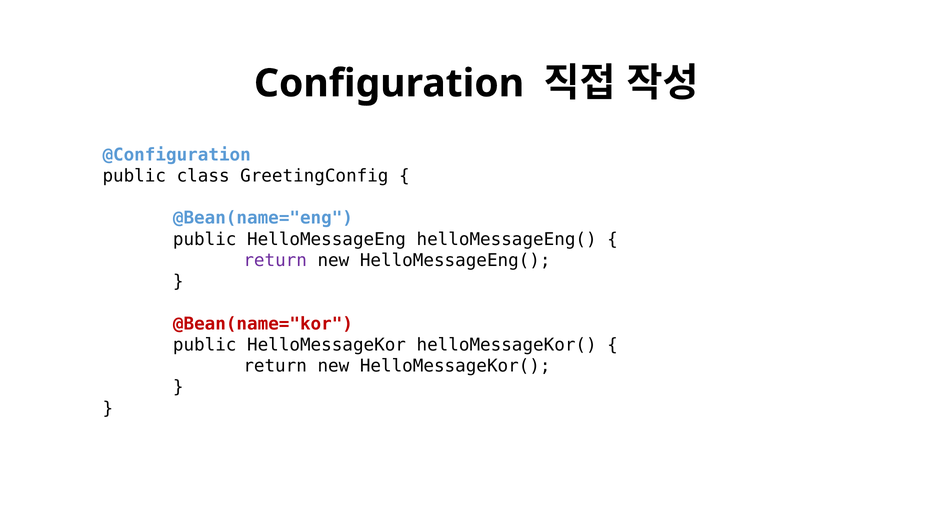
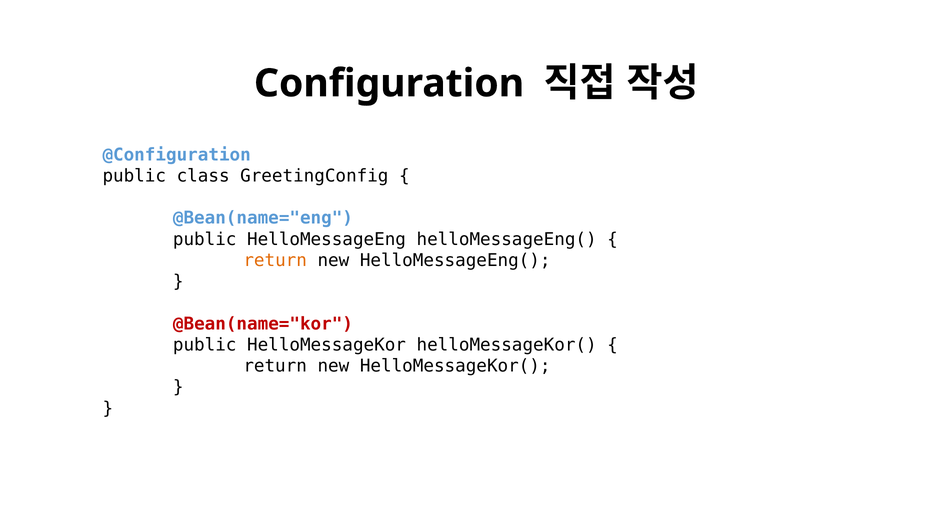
return at (275, 260) colour: purple -> orange
